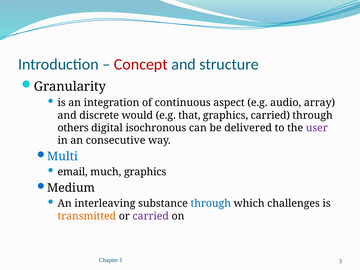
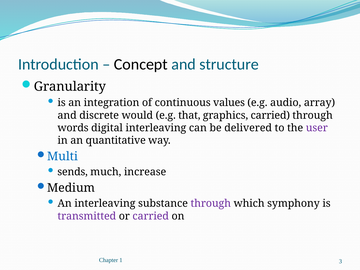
Concept colour: red -> black
aspect: aspect -> values
others: others -> words
digital isochronous: isochronous -> interleaving
consecutive: consecutive -> quantitative
email: email -> sends
much graphics: graphics -> increase
through at (211, 203) colour: blue -> purple
challenges: challenges -> symphony
transmitted colour: orange -> purple
